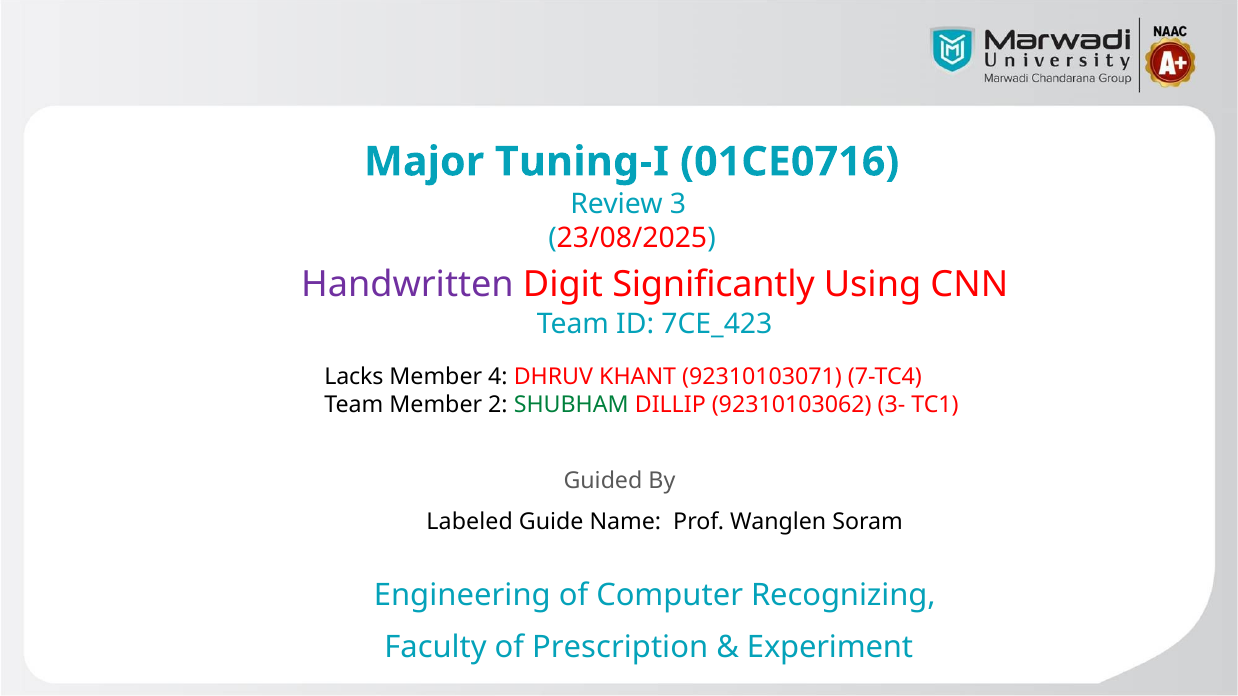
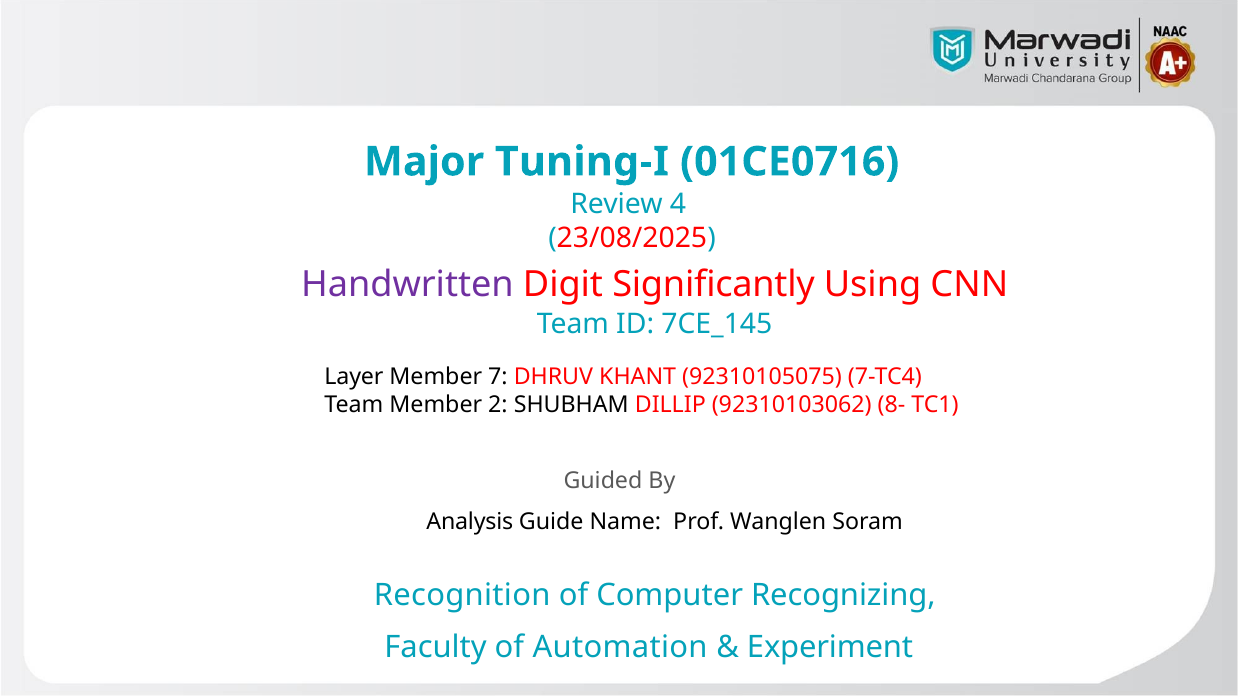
3: 3 -> 4
7CE_423: 7CE_423 -> 7CE_145
Lacks: Lacks -> Layer
4: 4 -> 7
92310103071: 92310103071 -> 92310105075
SHUBHAM colour: green -> black
3-: 3- -> 8-
Labeled: Labeled -> Analysis
Engineering: Engineering -> Recognition
Prescription: Prescription -> Automation
